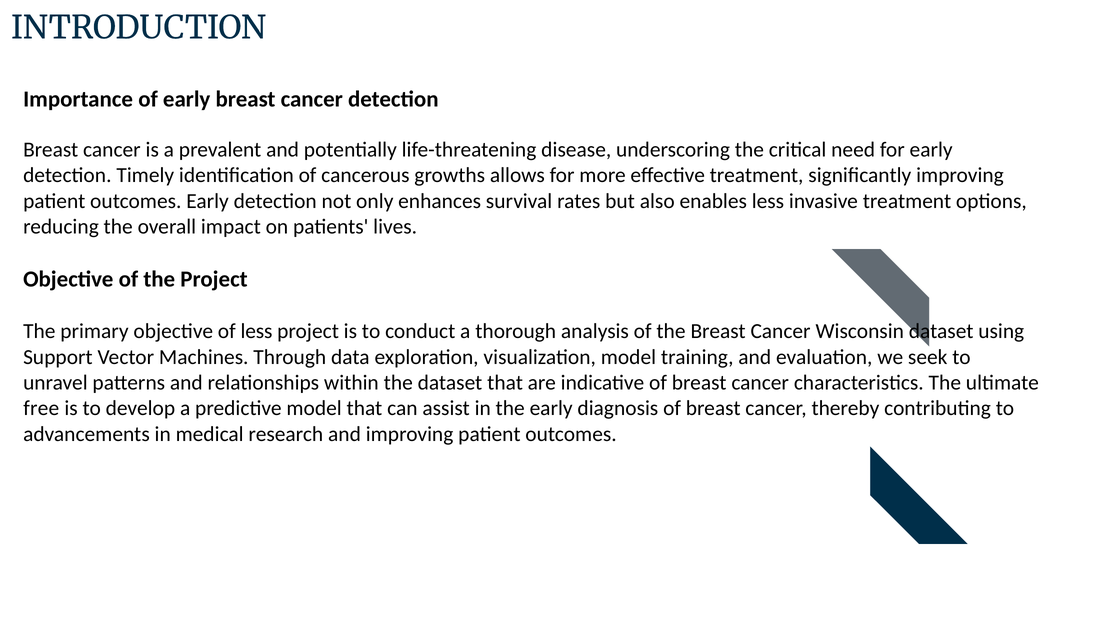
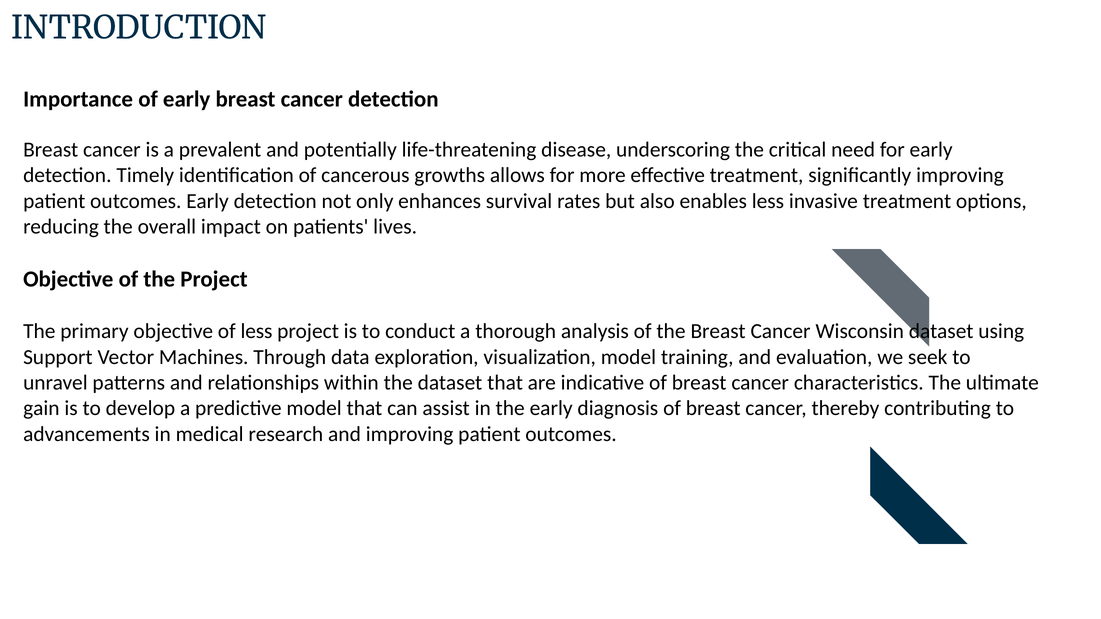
free: free -> gain
